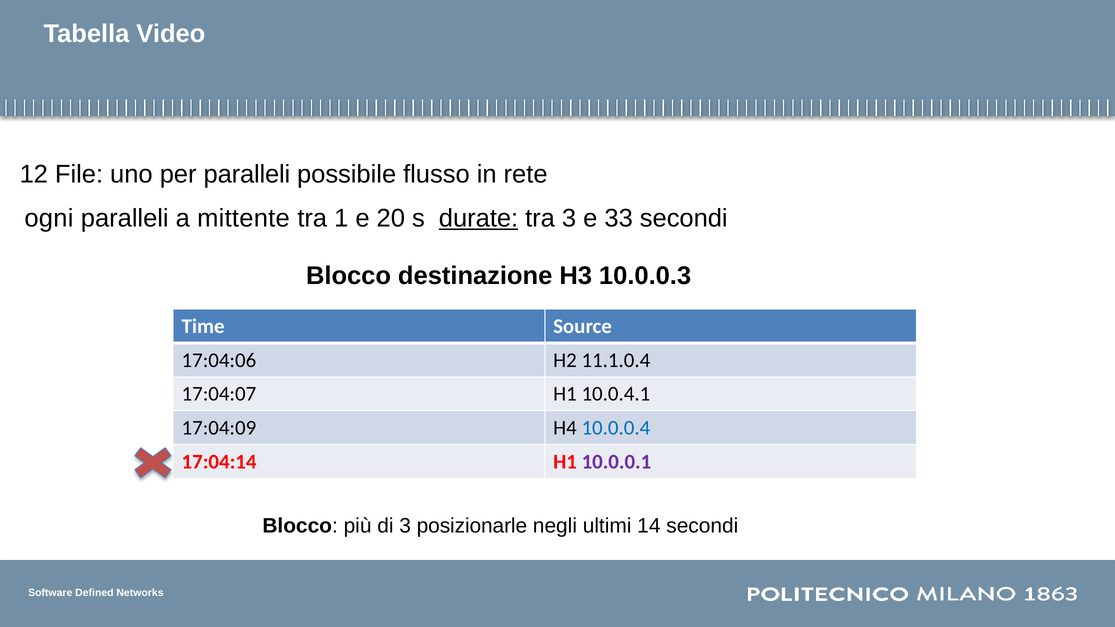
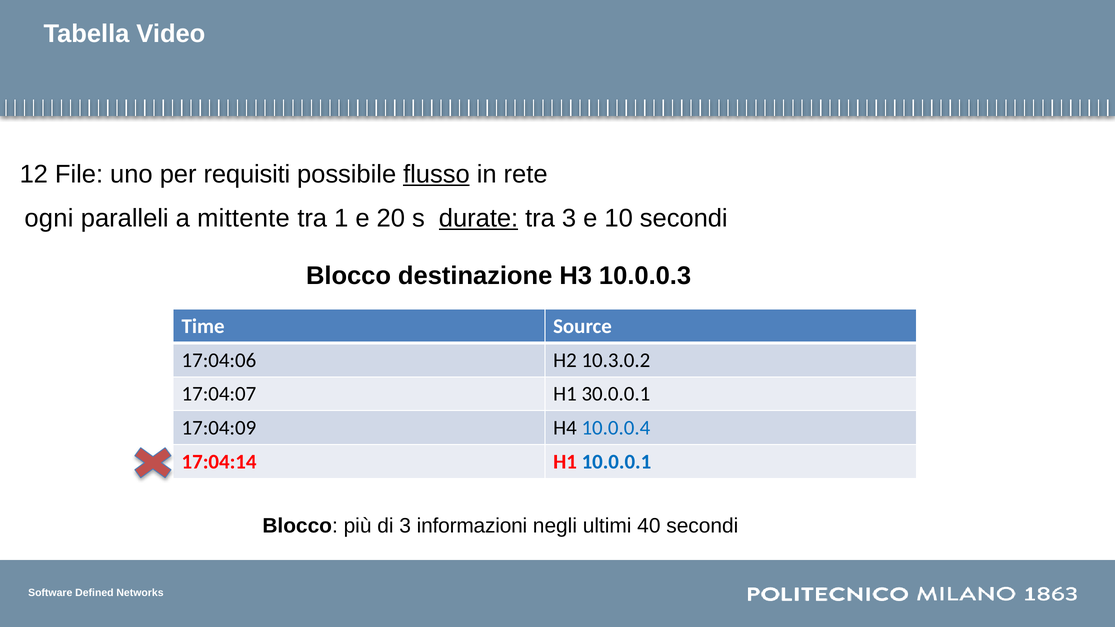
per paralleli: paralleli -> requisiti
flusso underline: none -> present
33: 33 -> 10
11.1.0.4: 11.1.0.4 -> 10.3.0.2
10.0.4.1: 10.0.4.1 -> 30.0.0.1
10.0.0.1 colour: purple -> blue
posizionarle: posizionarle -> informazioni
14: 14 -> 40
